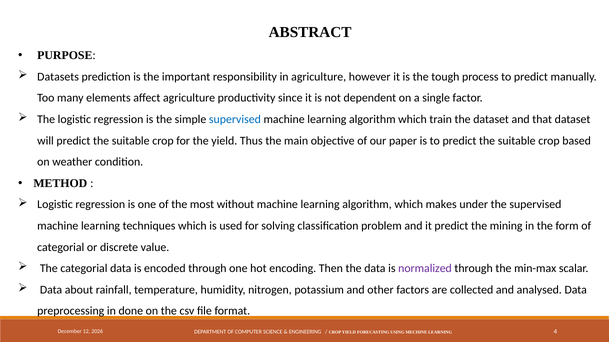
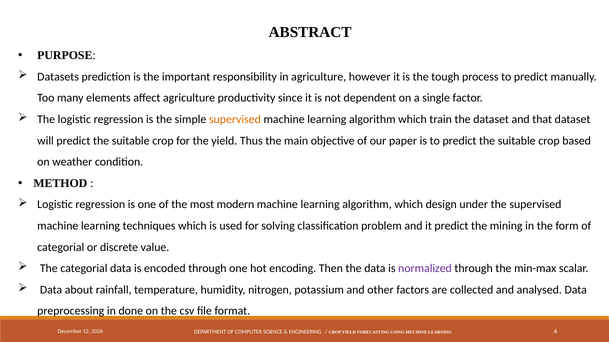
supervised at (235, 120) colour: blue -> orange
without: without -> modern
makes: makes -> design
